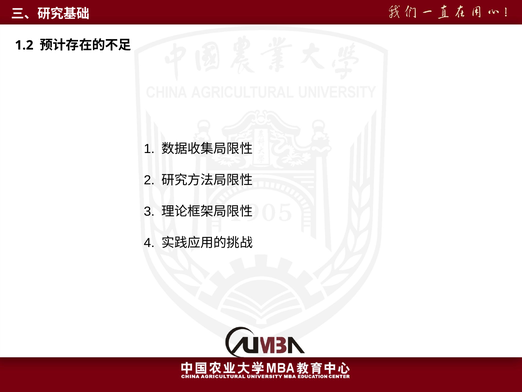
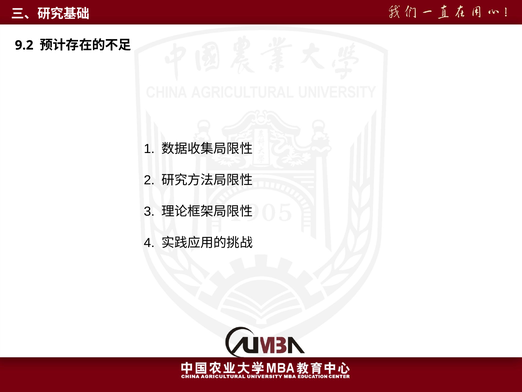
1.2: 1.2 -> 9.2
